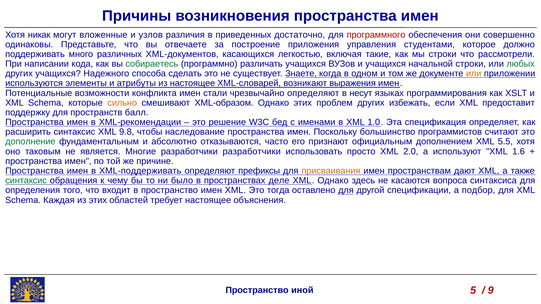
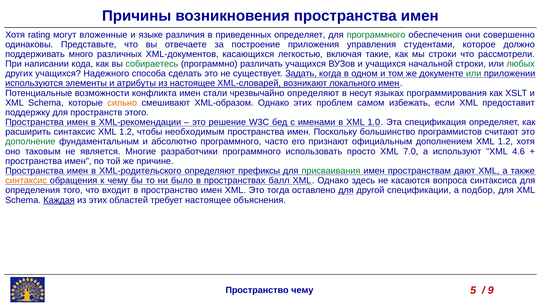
никак: никак -> rating
узлов: узлов -> языке
приведенных достаточно: достаточно -> определяет
программного at (376, 35) colour: red -> green
Знаете: Знаете -> Задать
или at (474, 74) colour: orange -> green
выражения: выражения -> локального
проблем других: других -> самом
балл: балл -> этого
синтаксис XML 9.8: 9.8 -> 1.2
наследование: наследование -> необходимым
абсолютно отказываются: отказываются -> программного
дополнением XML 5.5: 5.5 -> 1.2
разработчики разработчики: разработчики -> программного
2.0: 2.0 -> 7.0
1.6: 1.6 -> 4.6
XML-поддерживать: XML-поддерживать -> XML-родительского
присваивания colour: orange -> green
синтаксис at (26, 181) colour: green -> orange
деле: деле -> балл
Каждая underline: none -> present
Пространство иной: иной -> чему
